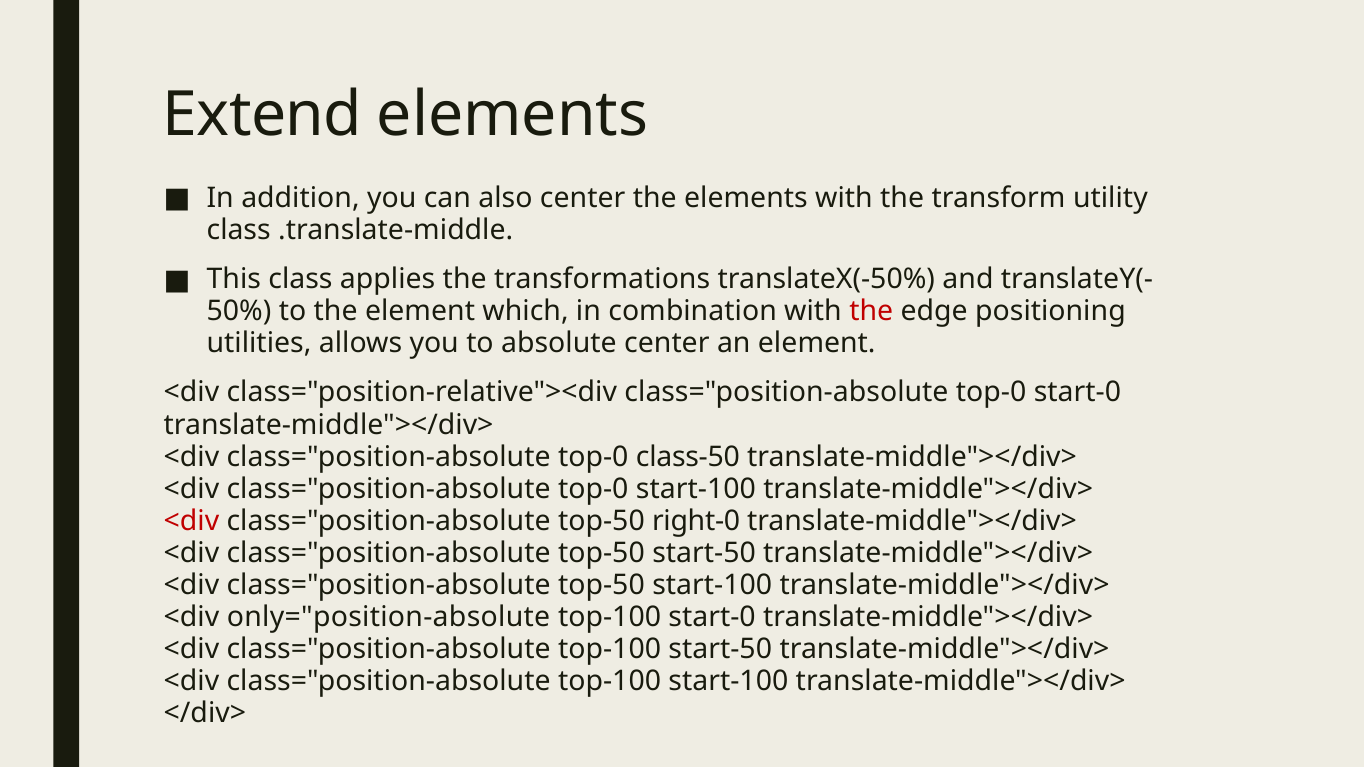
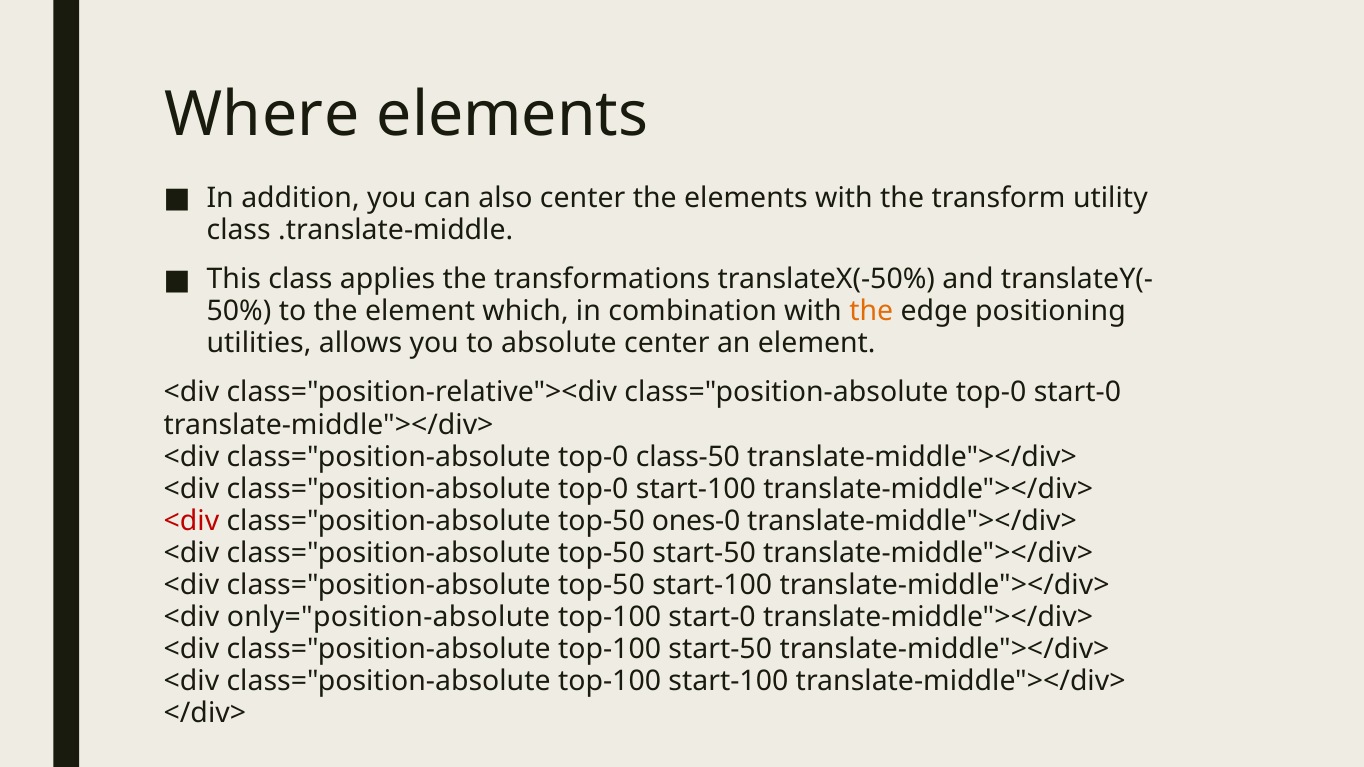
Extend: Extend -> Where
the at (871, 311) colour: red -> orange
right-0: right-0 -> ones-0
